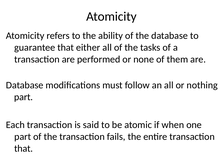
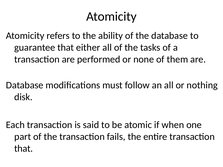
part at (24, 97): part -> disk
